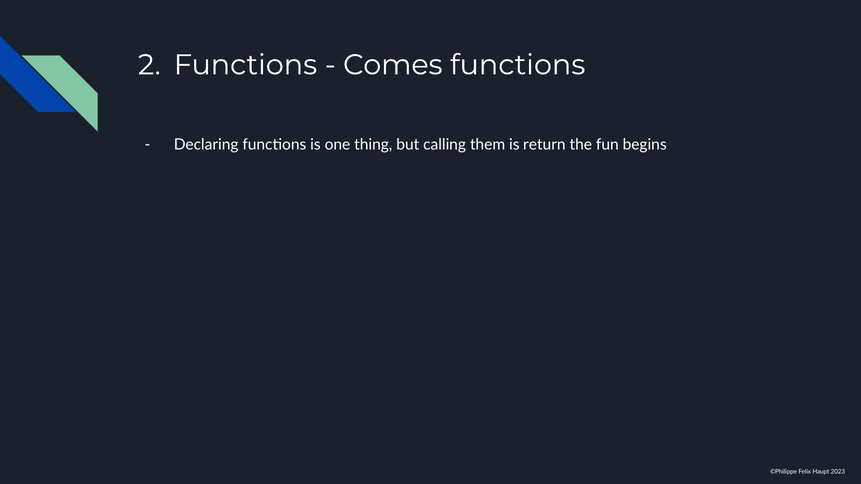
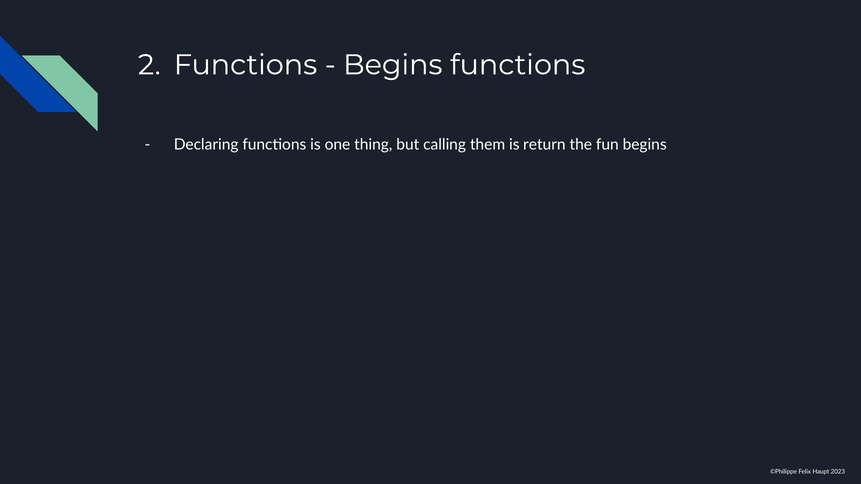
Comes at (393, 65): Comes -> Begins
